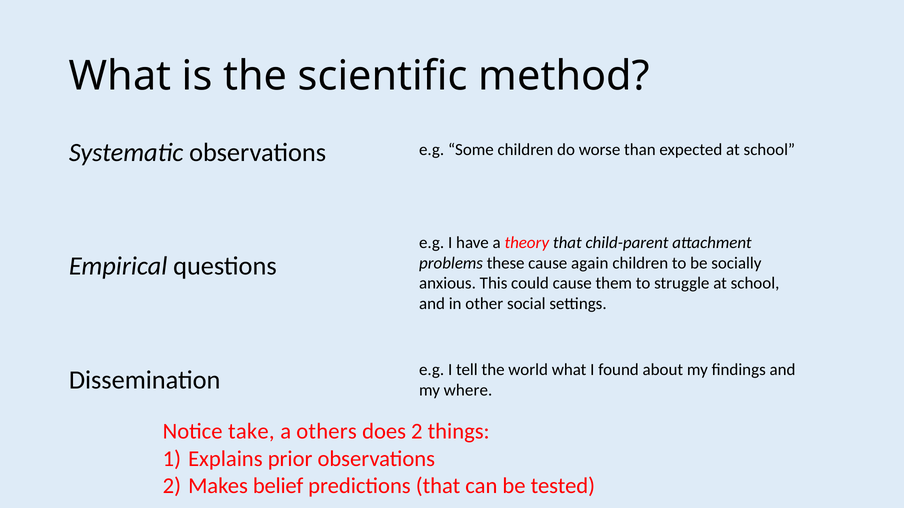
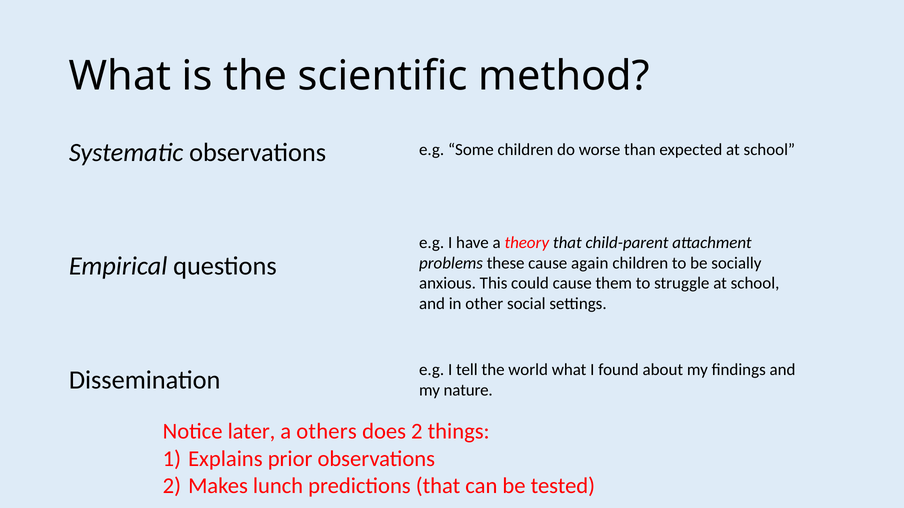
where: where -> nature
take: take -> later
belief: belief -> lunch
